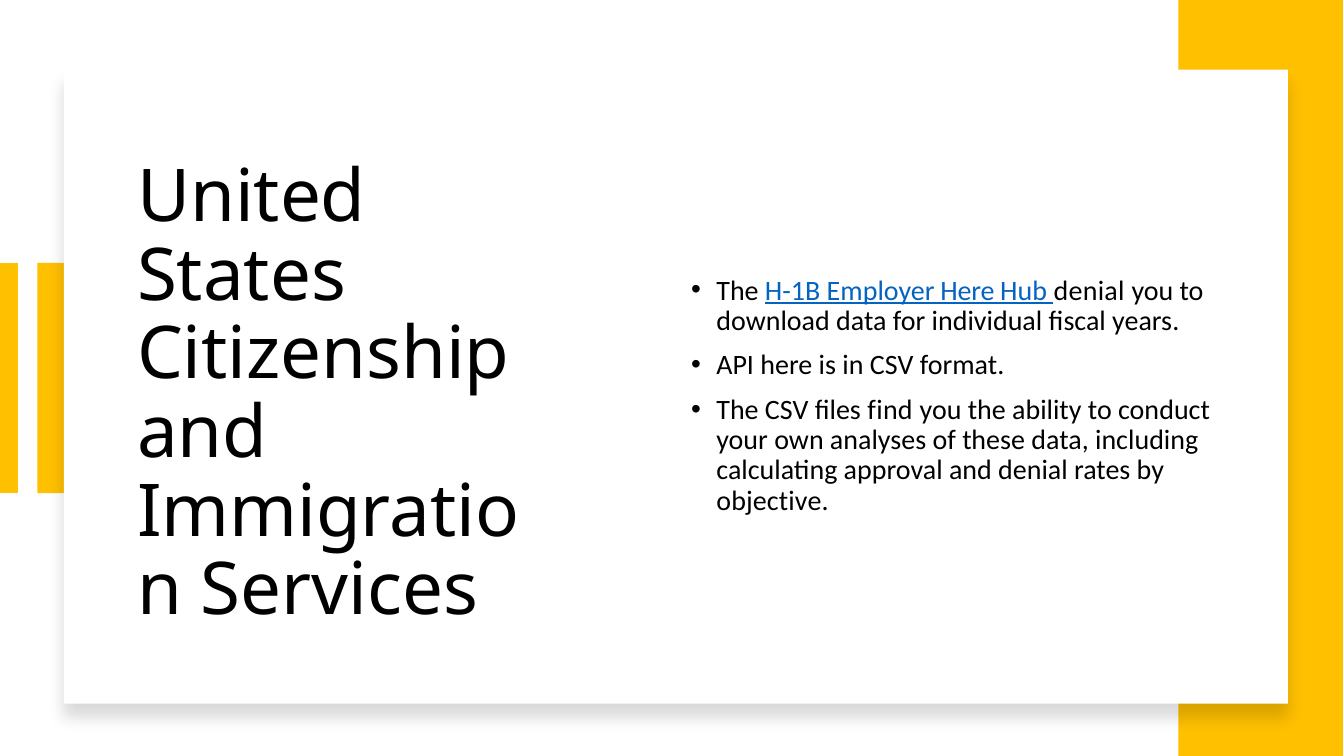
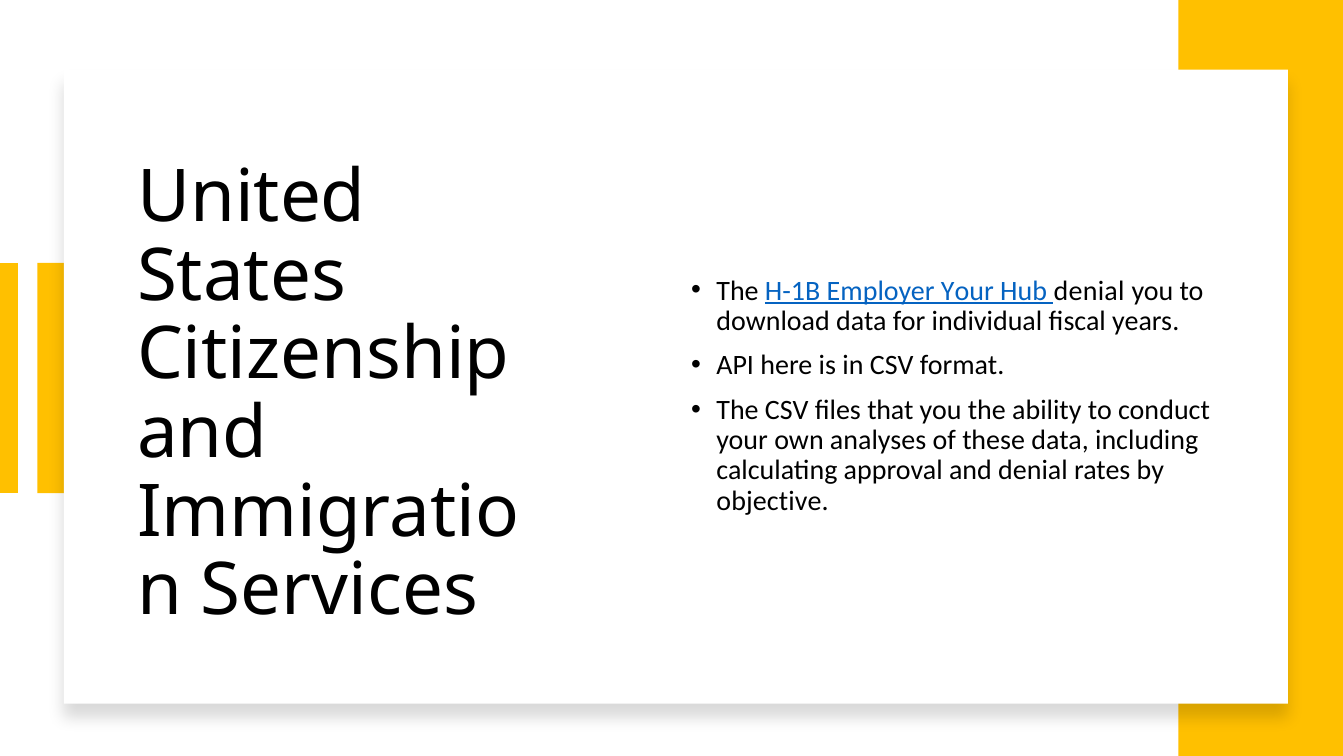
Employer Here: Here -> Your
find: find -> that
